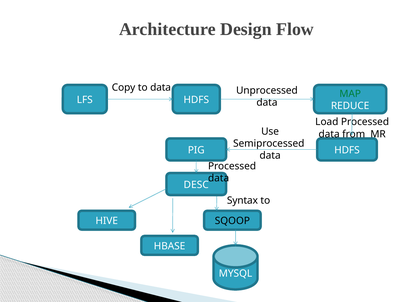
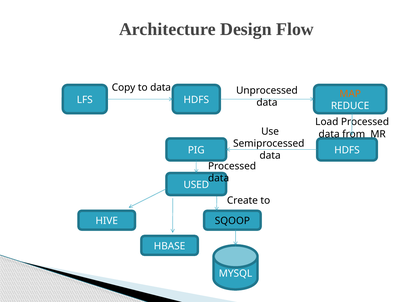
MAP colour: green -> orange
DESC: DESC -> USED
Syntax: Syntax -> Create
